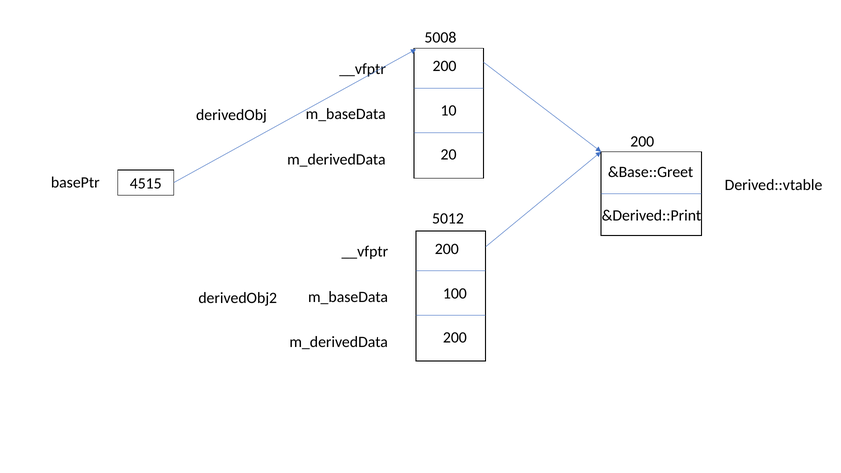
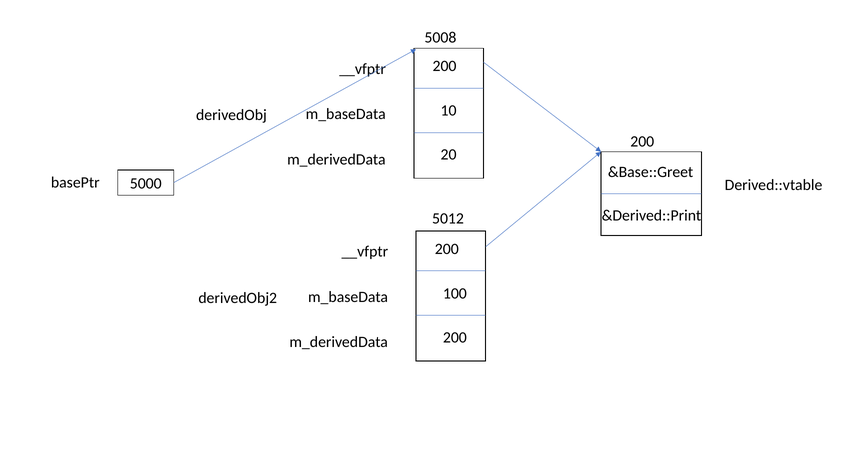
4515: 4515 -> 5000
